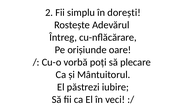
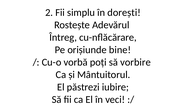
oare: oare -> bine
plecare: plecare -> vorbire
